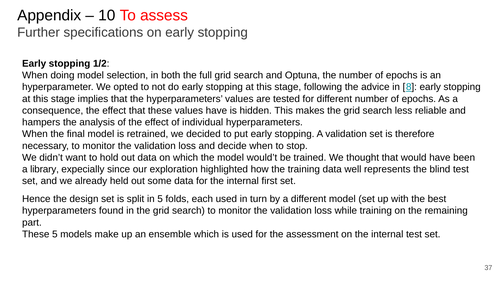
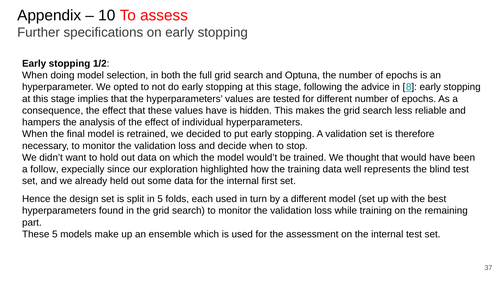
library: library -> follow
